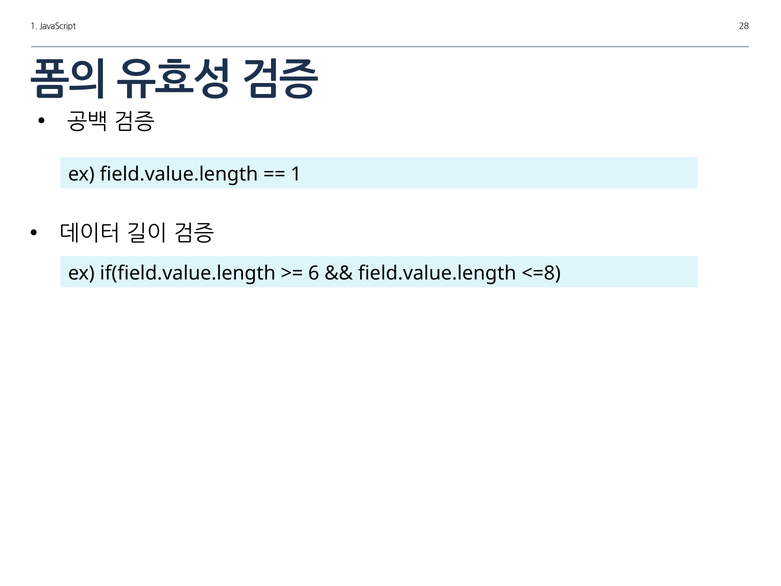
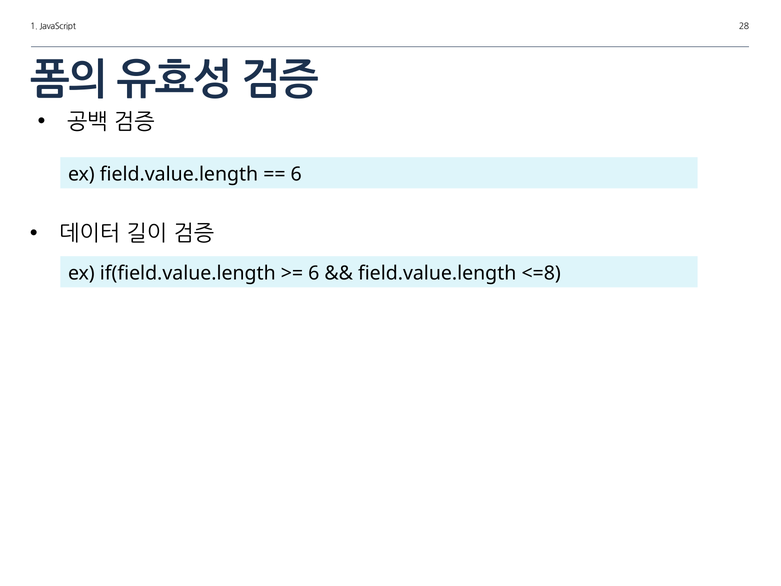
1 at (296, 174): 1 -> 6
